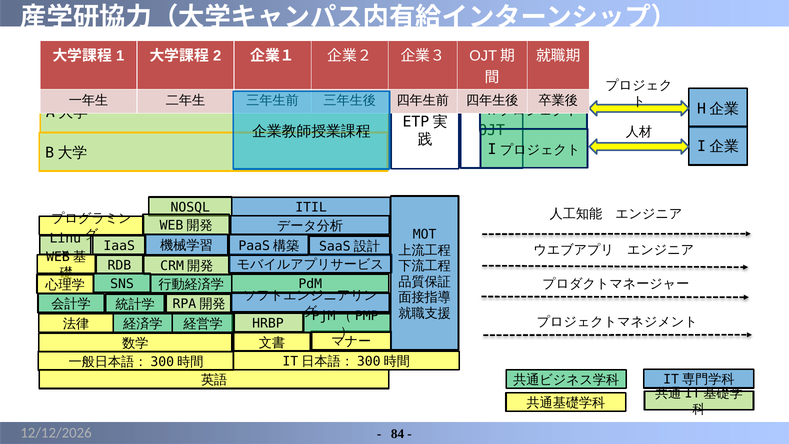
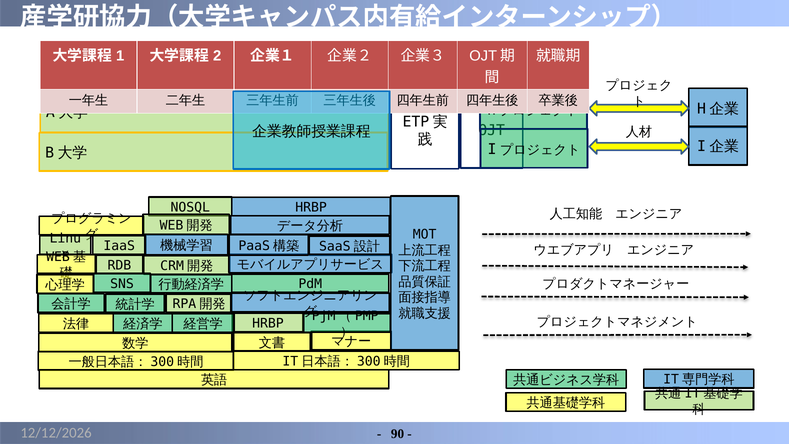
ITIL at (311, 207): ITIL -> HRBP
84: 84 -> 90
